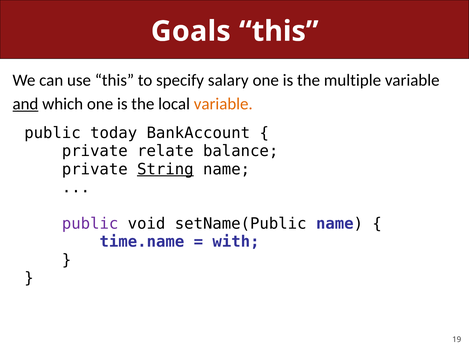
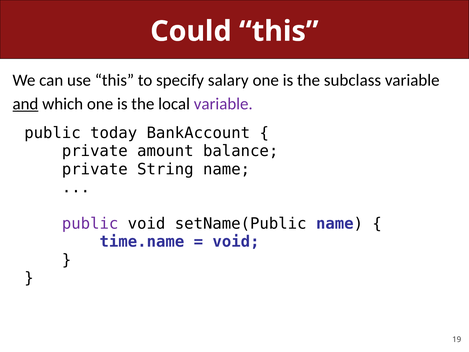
Goals: Goals -> Could
multiple: multiple -> subclass
variable at (223, 104) colour: orange -> purple
relate: relate -> amount
String underline: present -> none
with at (236, 242): with -> void
